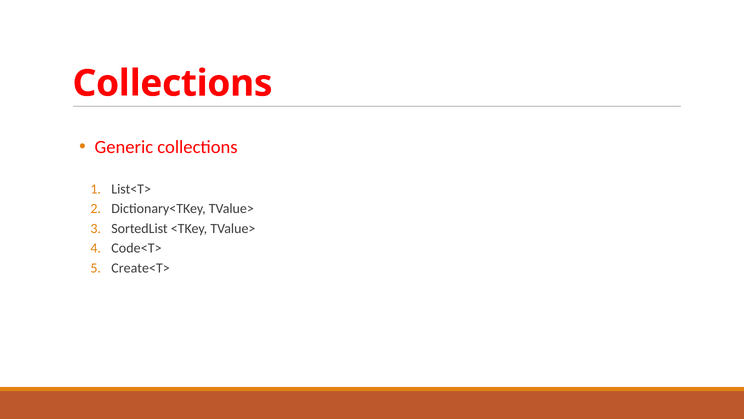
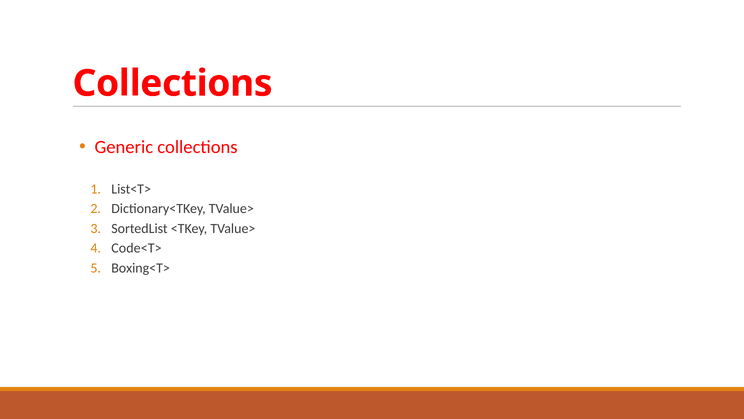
Create<T>: Create<T> -> Boxing<T>
